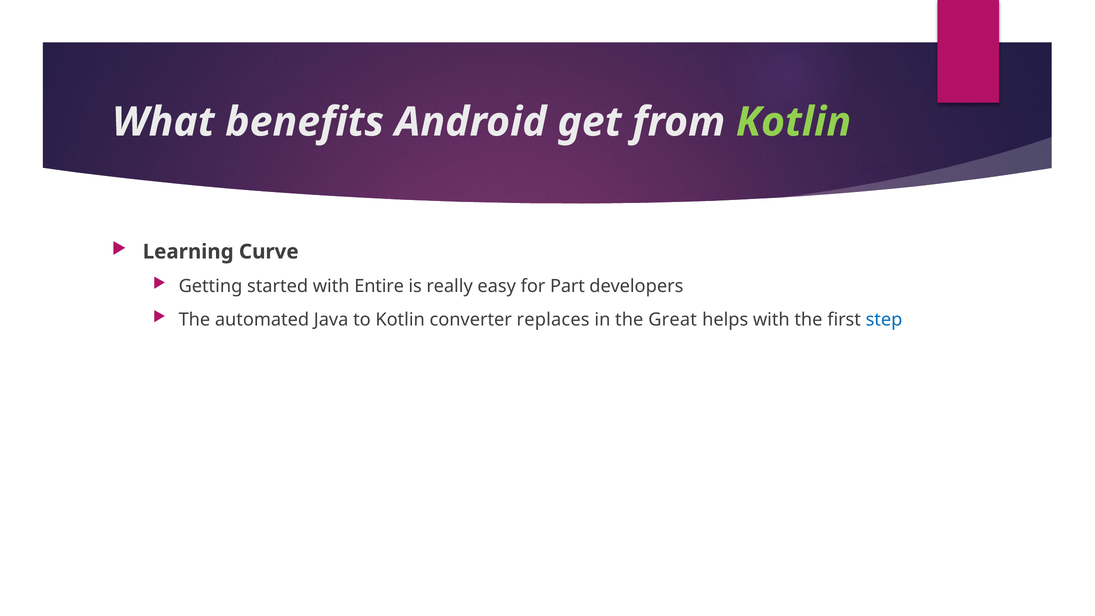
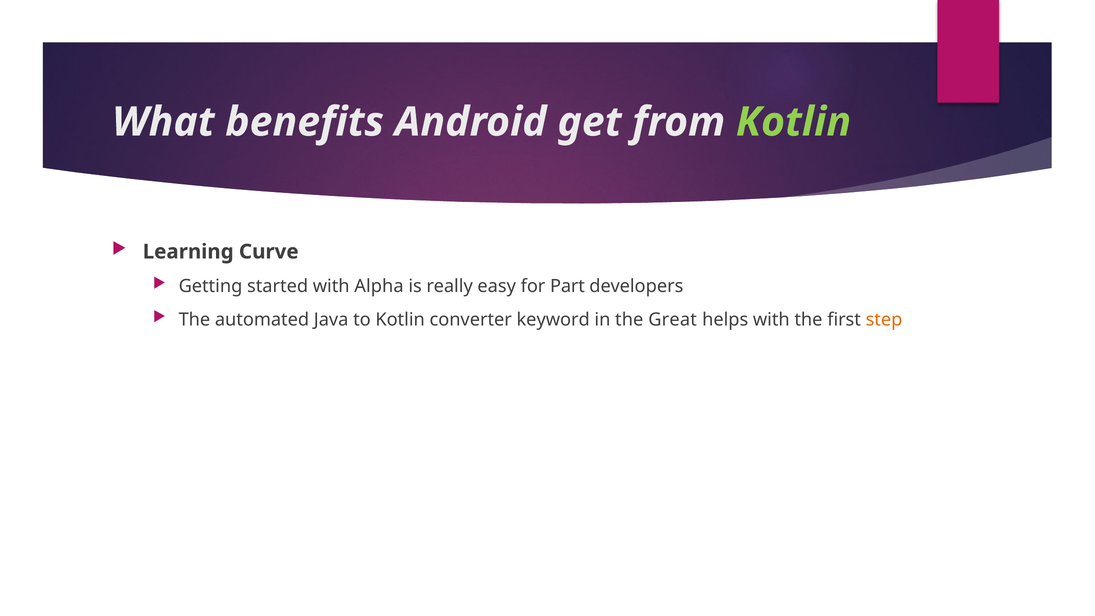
Entire: Entire -> Alpha
replaces: replaces -> keyword
step colour: blue -> orange
